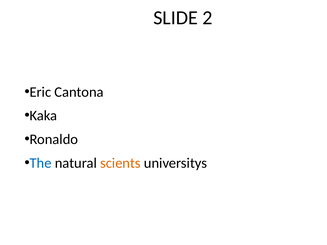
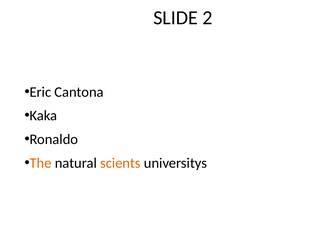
The colour: blue -> orange
